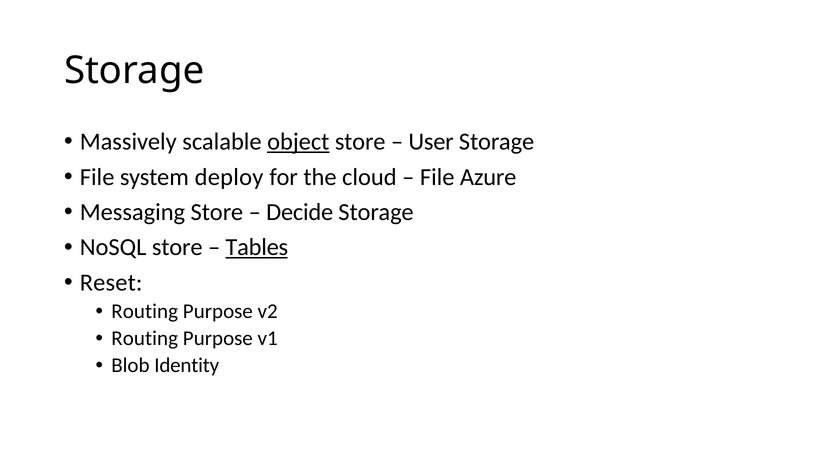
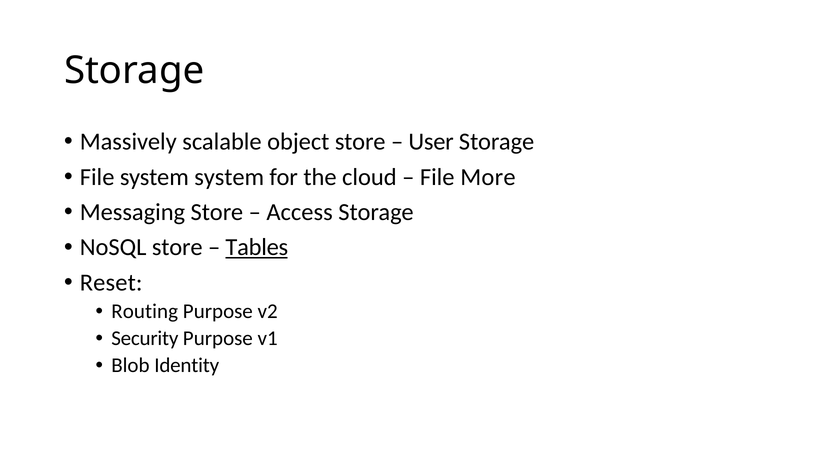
object underline: present -> none
system deploy: deploy -> system
Azure: Azure -> More
Decide: Decide -> Access
Routing at (145, 339): Routing -> Security
